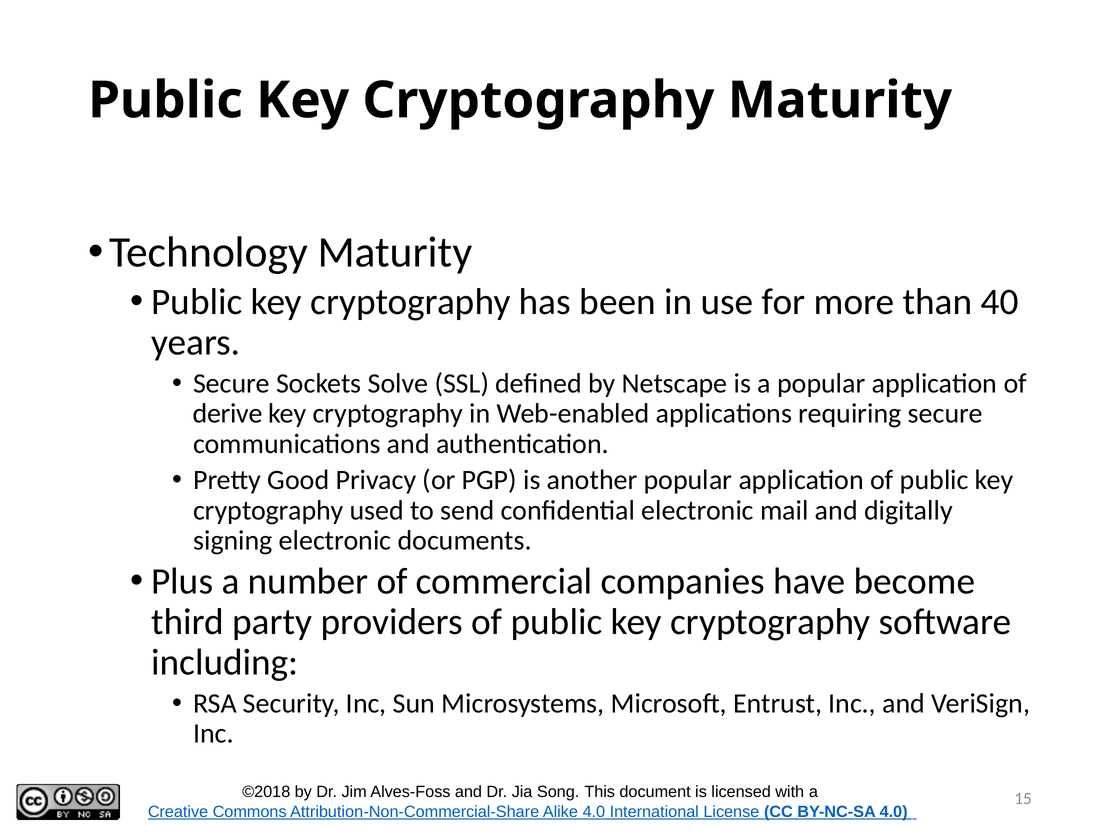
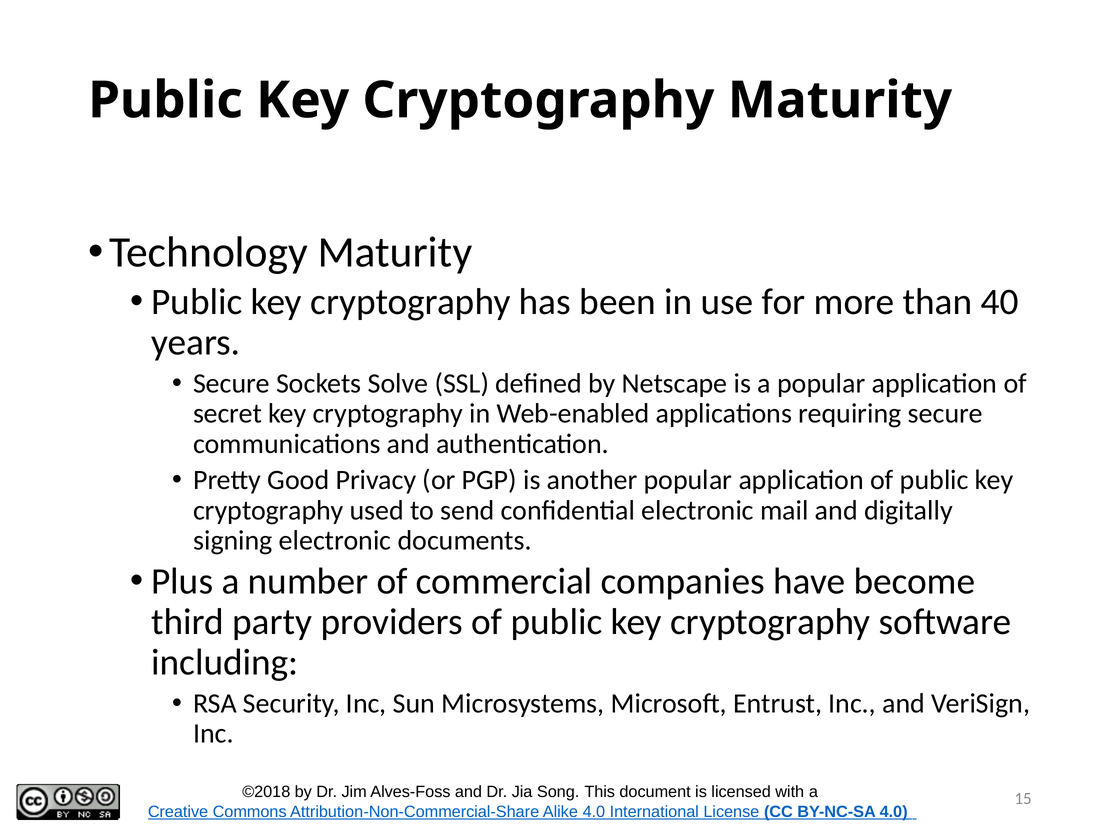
derive: derive -> secret
